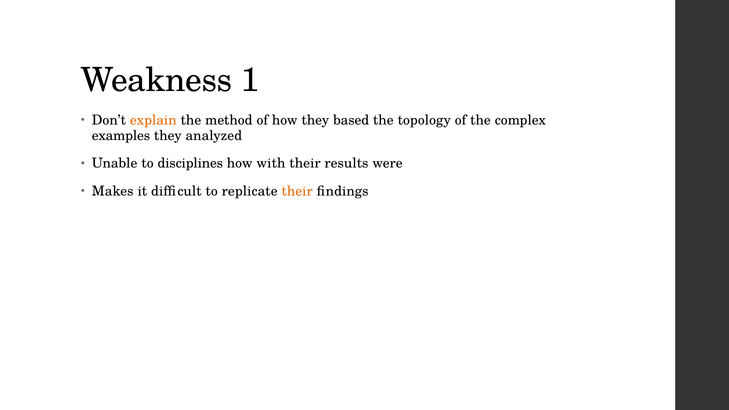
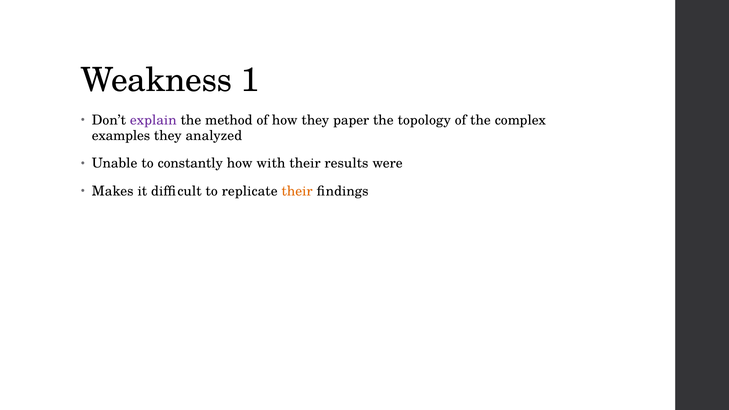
explain colour: orange -> purple
based: based -> paper
disciplines: disciplines -> constantly
